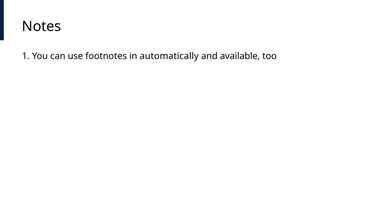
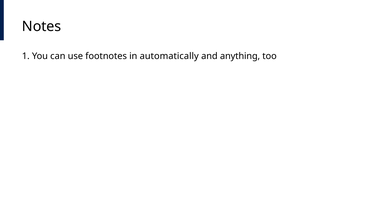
available: available -> anything
